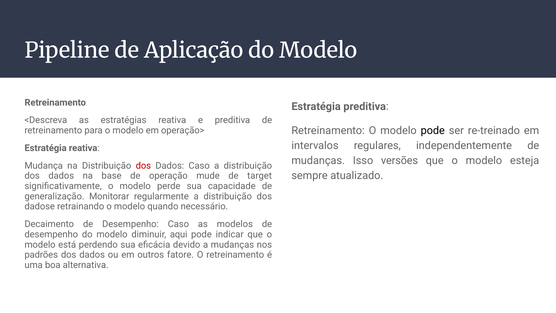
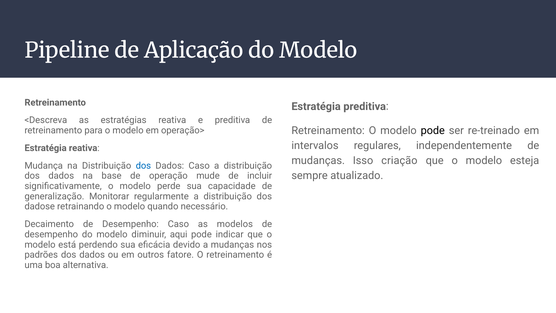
versões: versões -> criação
dos at (143, 166) colour: red -> blue
target: target -> incluir
